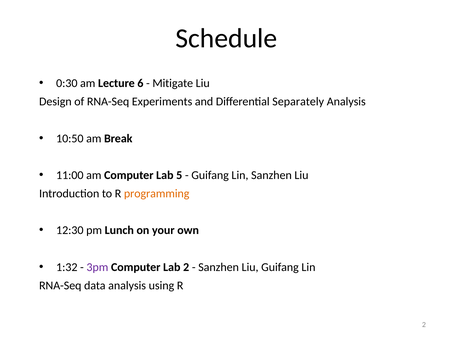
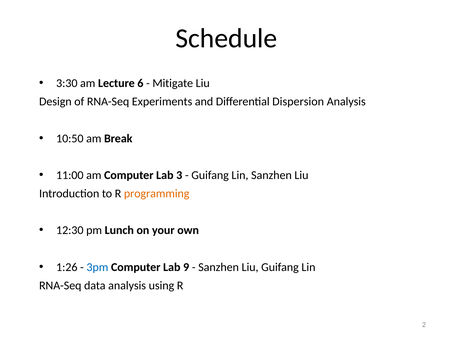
0:30: 0:30 -> 3:30
Separately: Separately -> Dispersion
5: 5 -> 3
1:32: 1:32 -> 1:26
3pm colour: purple -> blue
Lab 2: 2 -> 9
